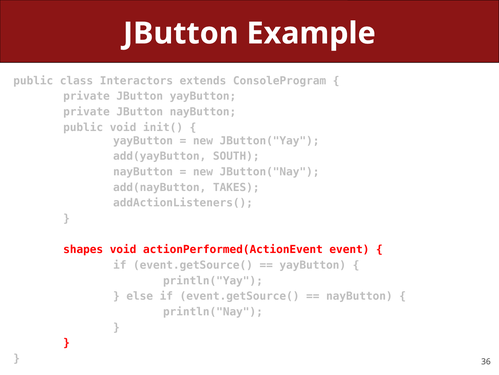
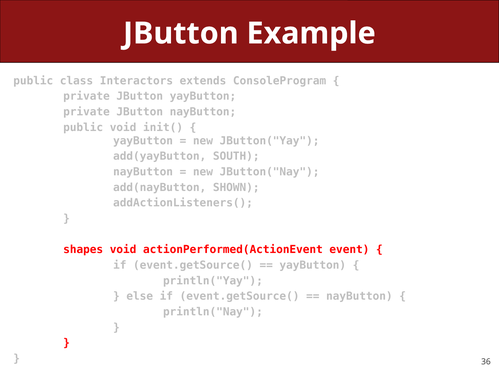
TAKES: TAKES -> SHOWN
